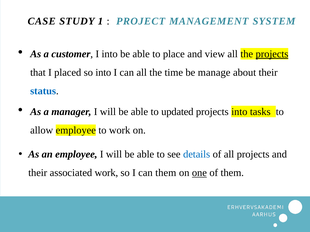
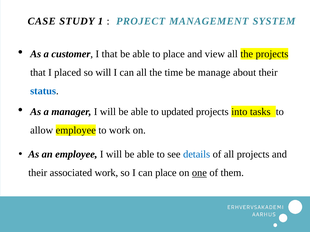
I into: into -> that
projects at (272, 54) underline: present -> none
so into: into -> will
can them: them -> place
